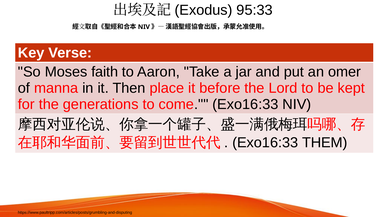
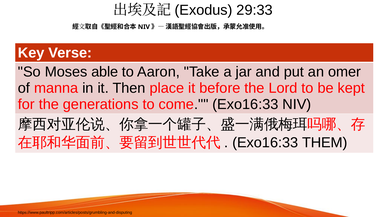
95:33: 95:33 -> 29:33
faith: faith -> able
